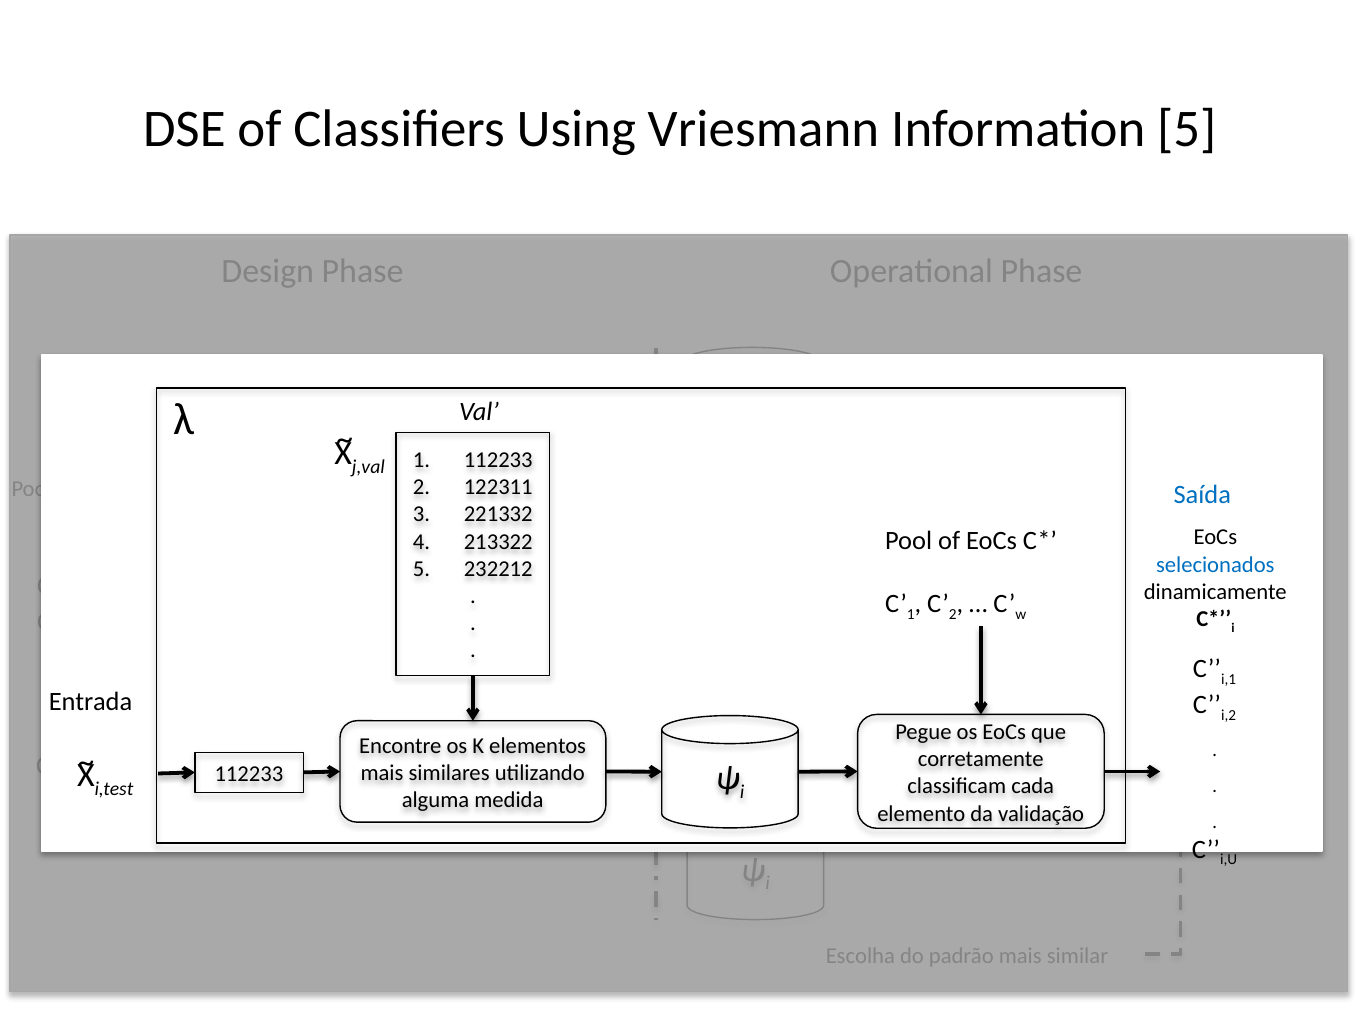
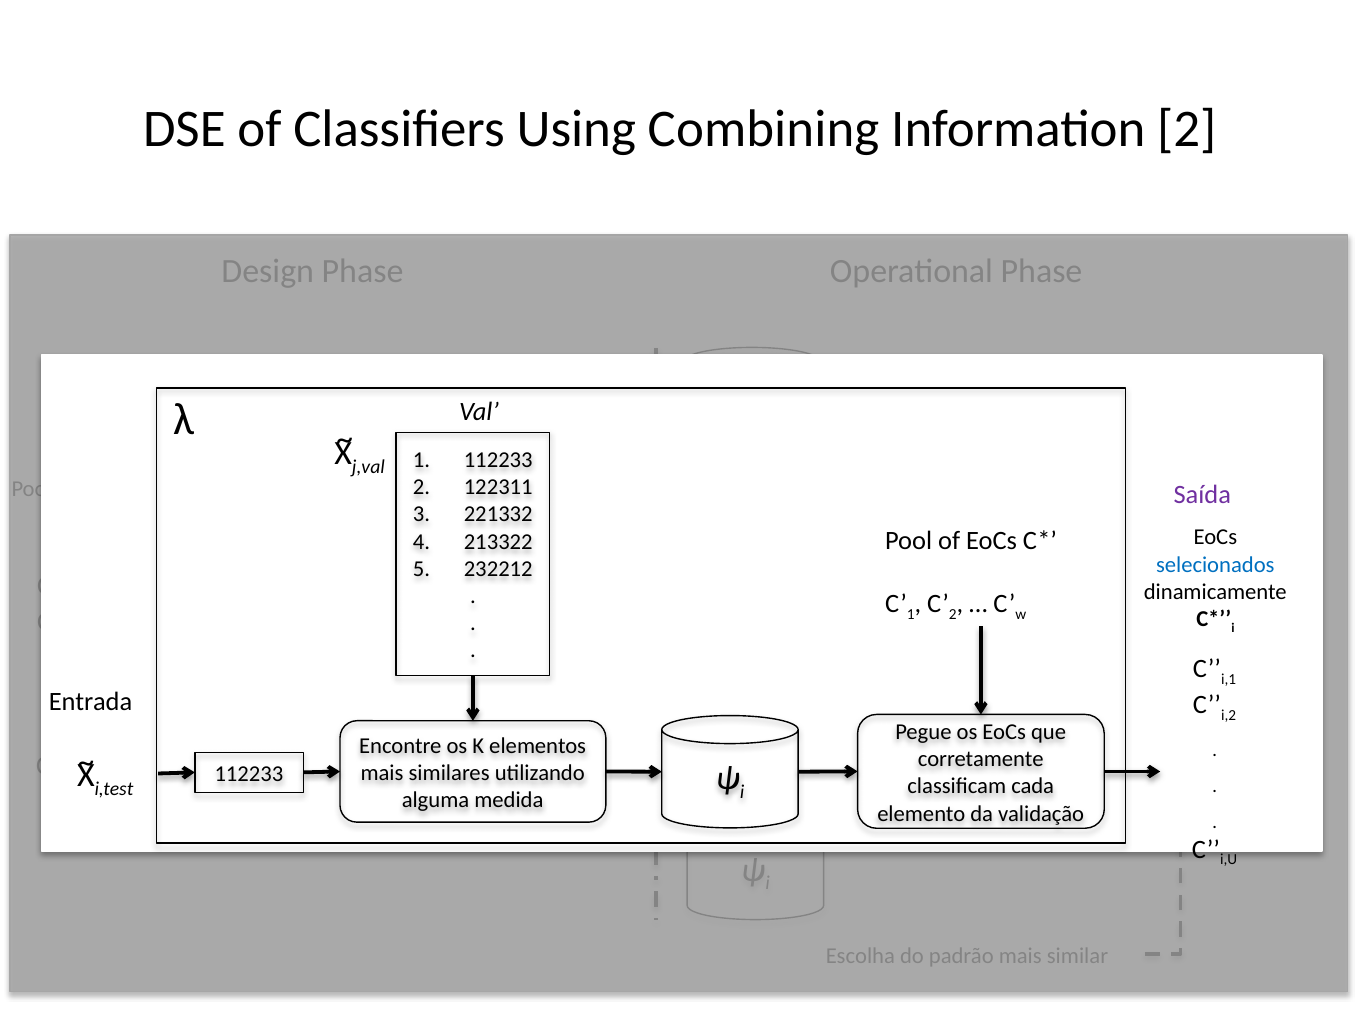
Vriesmann: Vriesmann -> Combining
Information 5: 5 -> 2
Saída colour: blue -> purple
